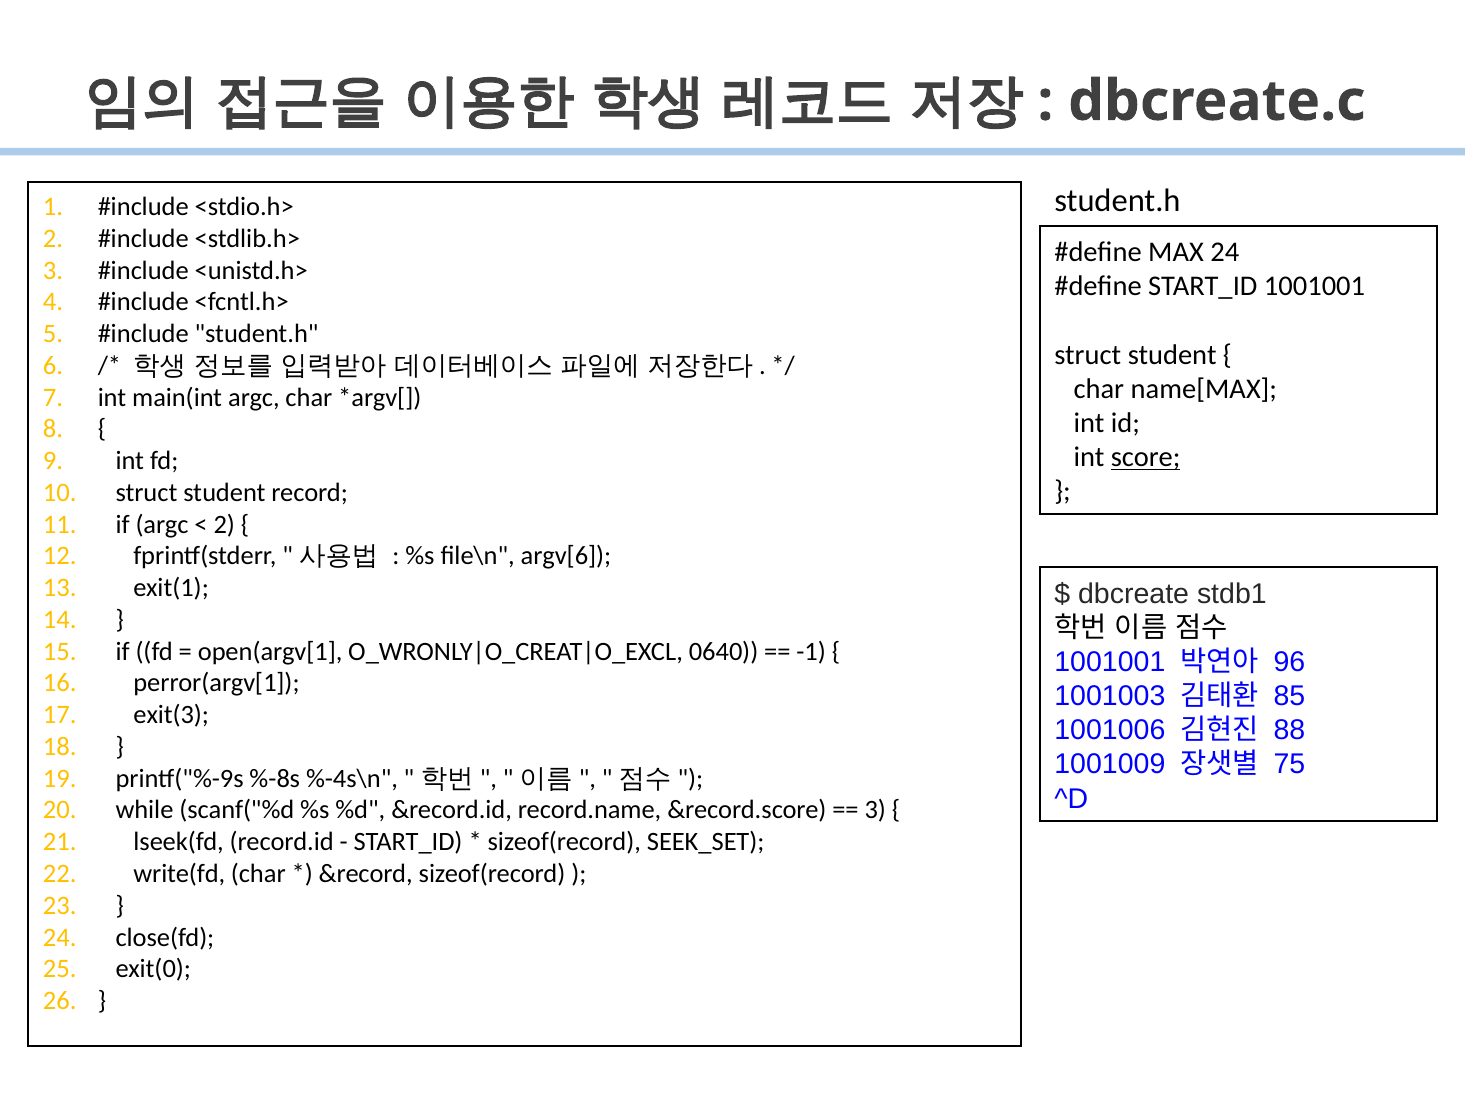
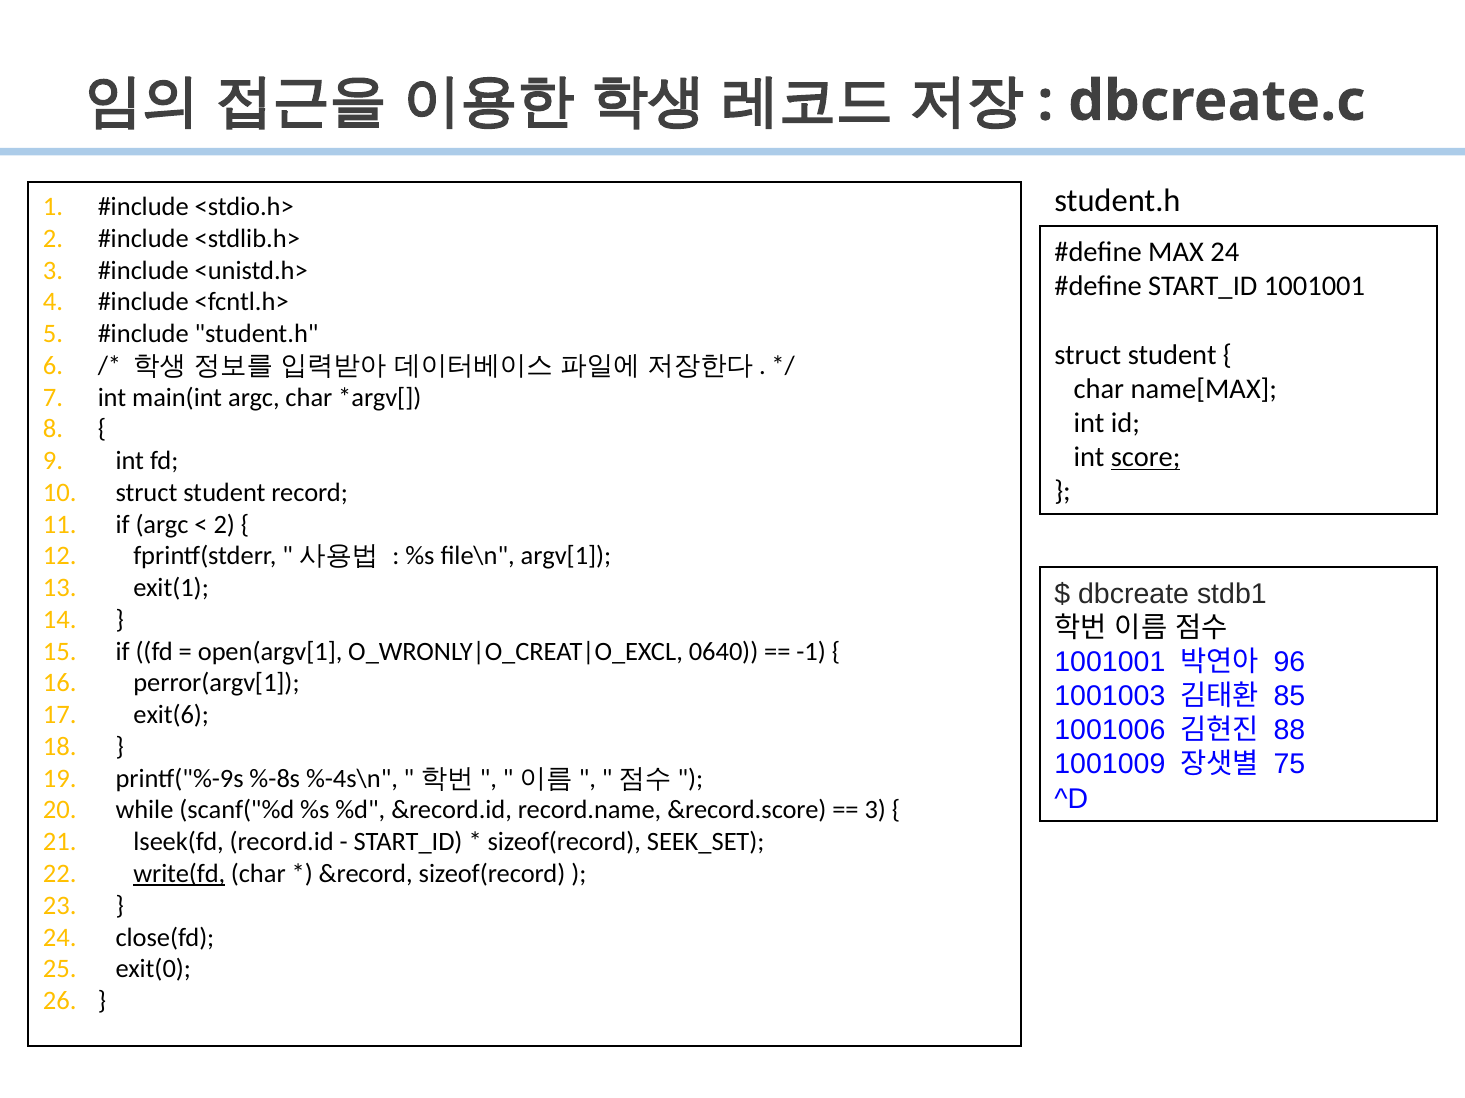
argv[6: argv[6 -> argv[1
exit(3: exit(3 -> exit(6
write(fd underline: none -> present
